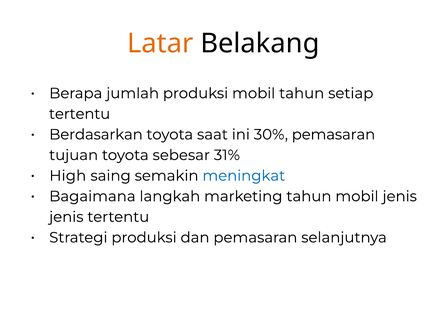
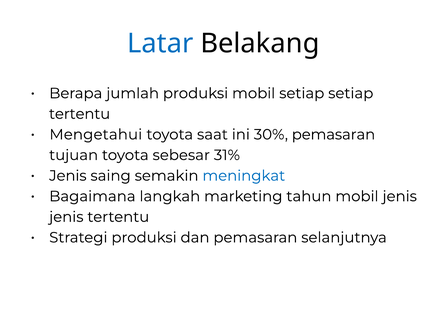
Latar colour: orange -> blue
mobil tahun: tahun -> setiap
Berdasarkan: Berdasarkan -> Mengetahui
High at (68, 175): High -> Jenis
